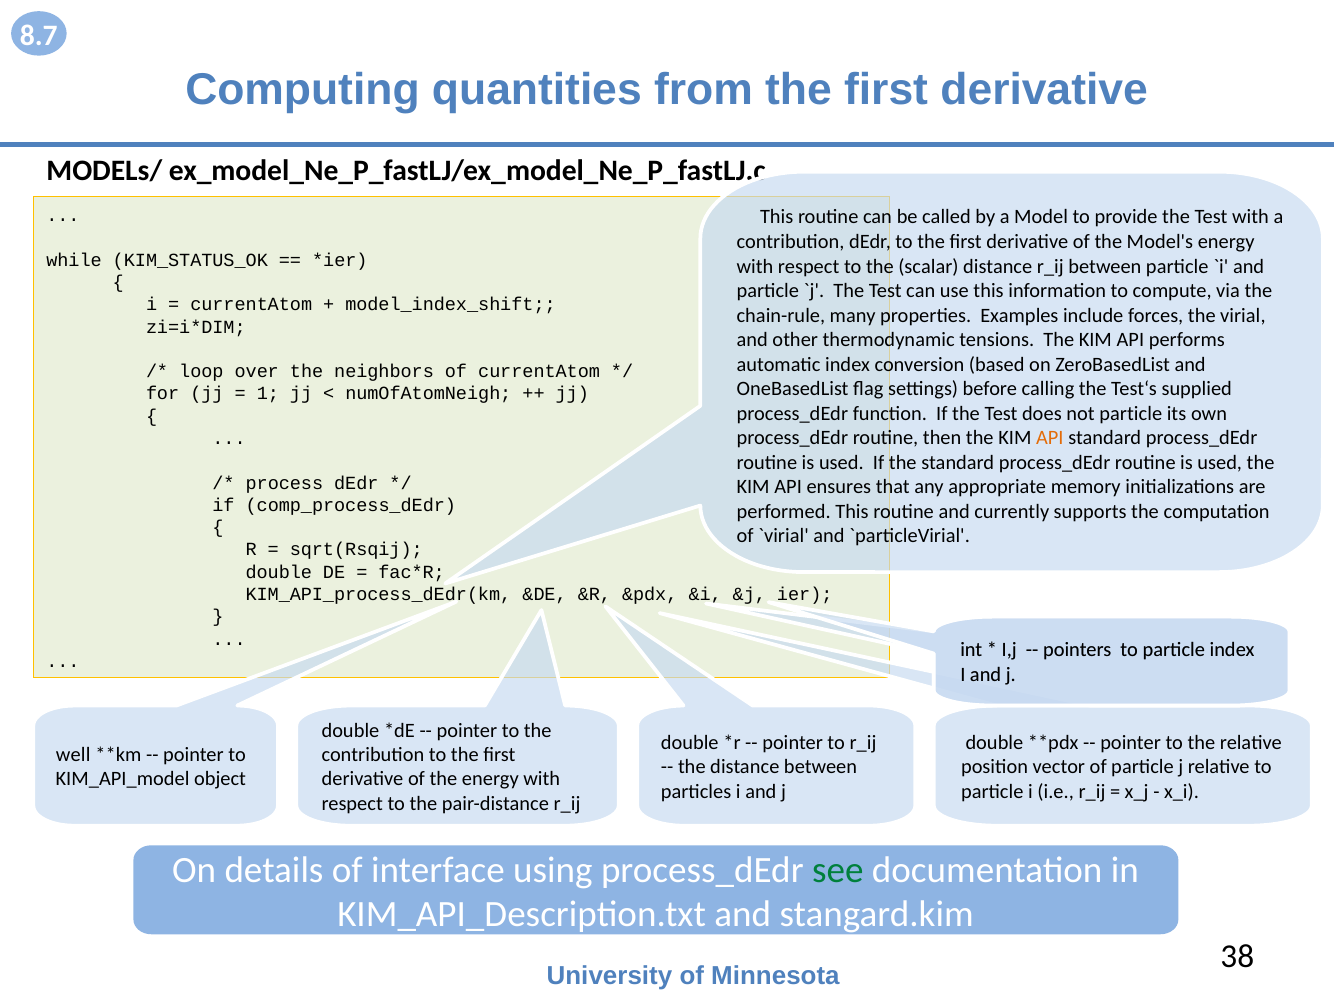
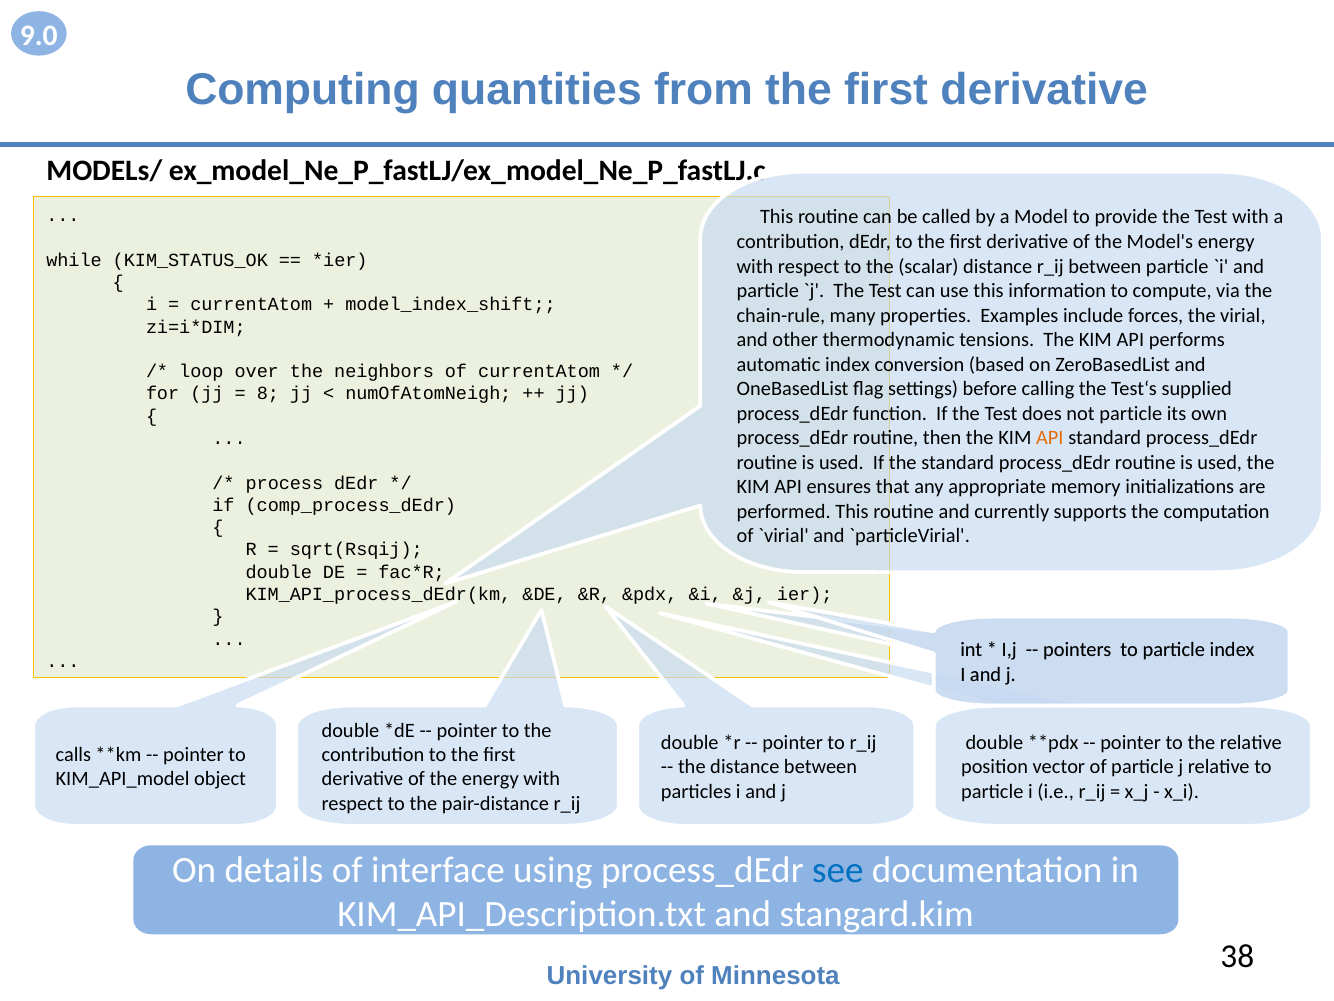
8.7: 8.7 -> 9.0
1: 1 -> 8
well: well -> calls
see colour: green -> blue
